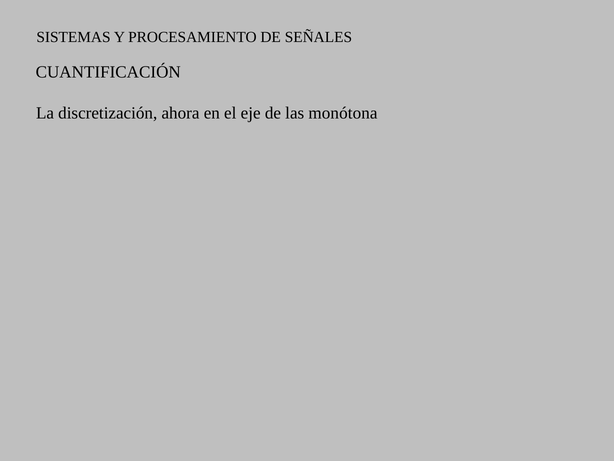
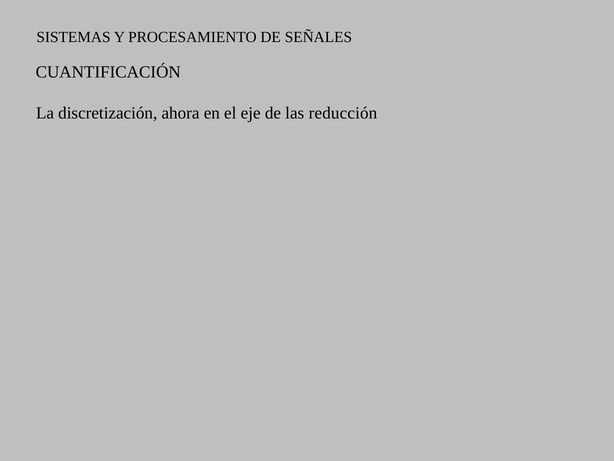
monótona: monótona -> reducción
